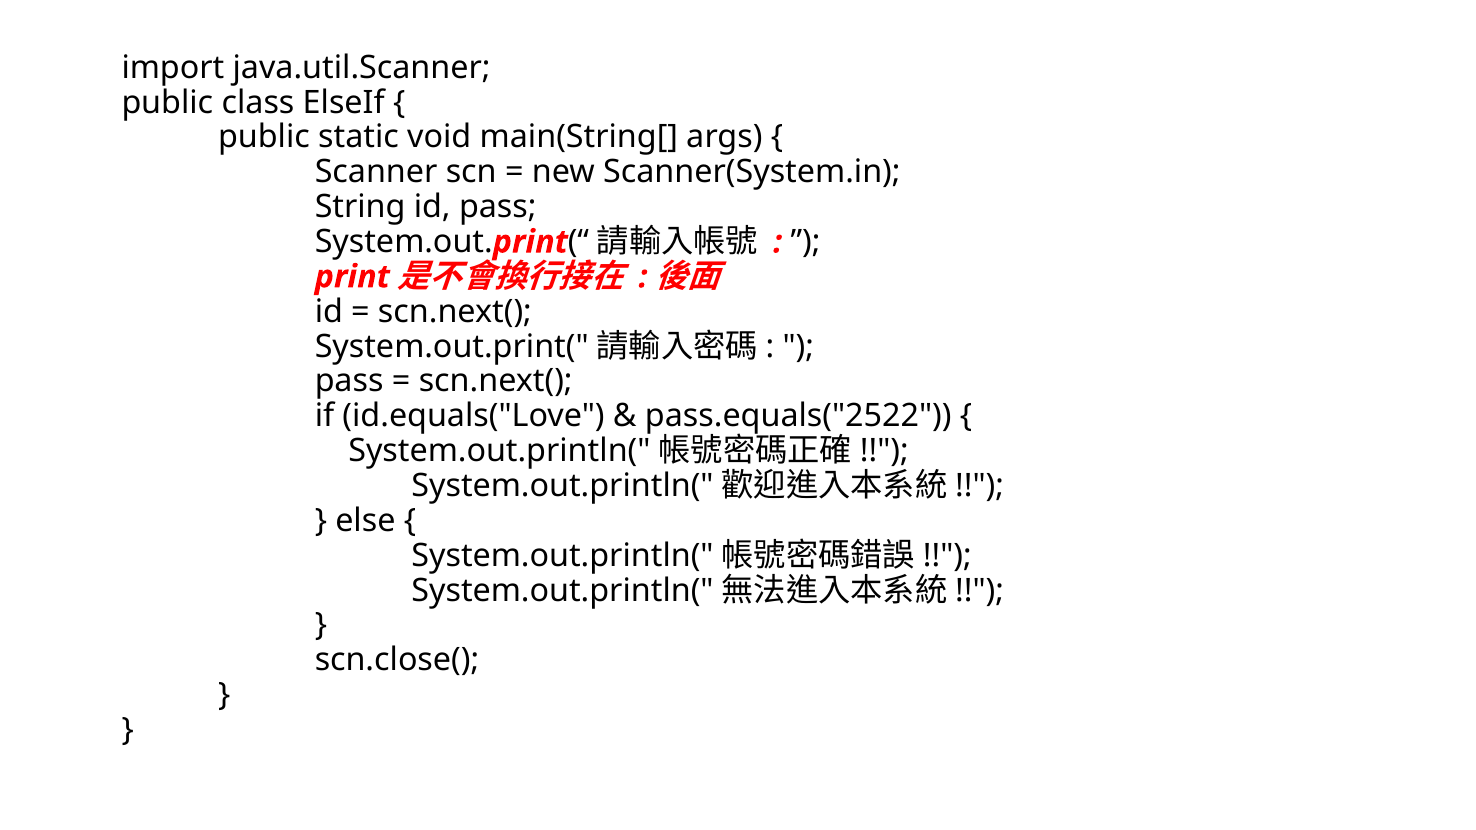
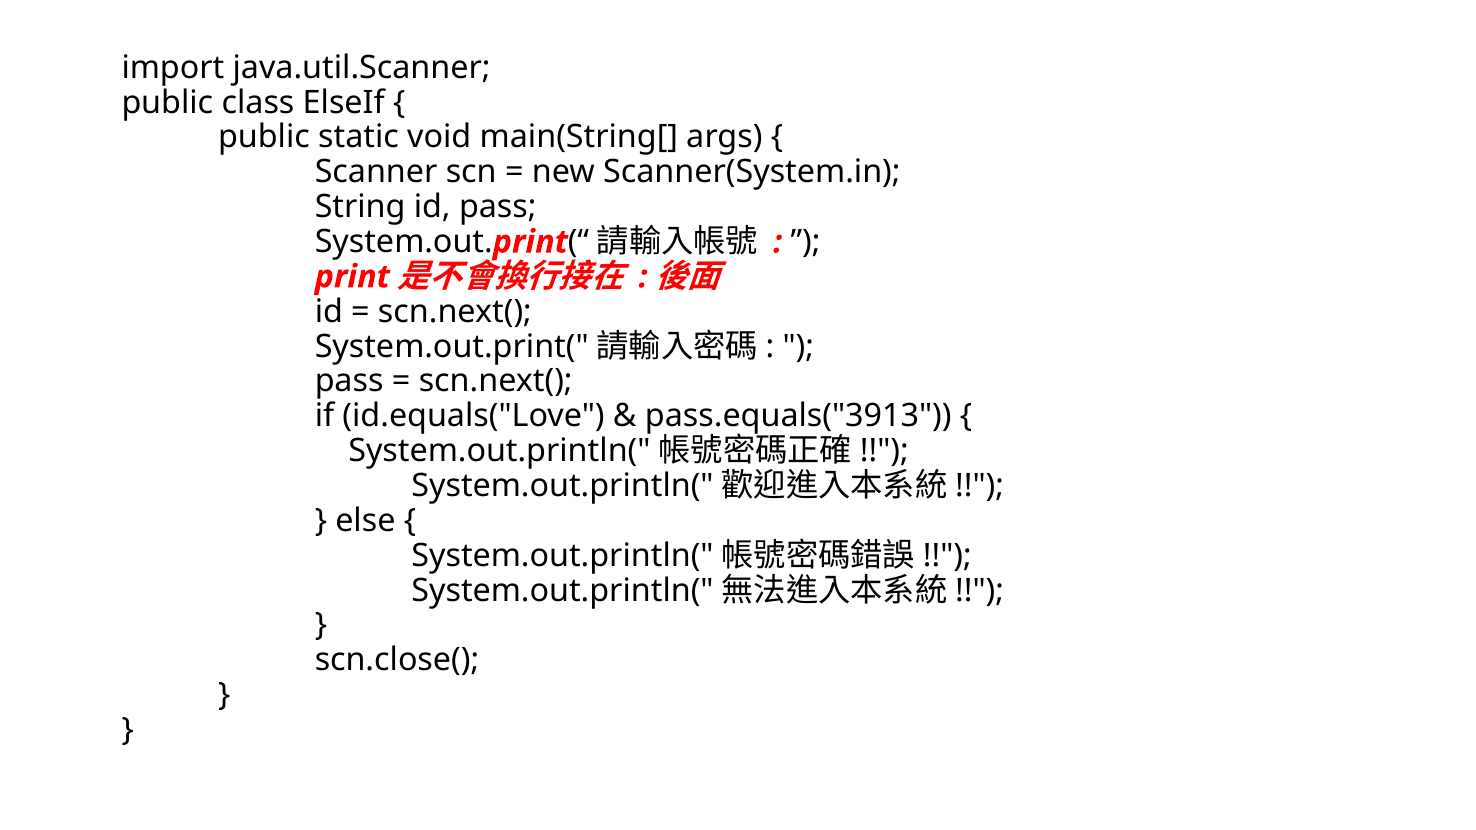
pass.equals("2522: pass.equals("2522 -> pass.equals("3913
